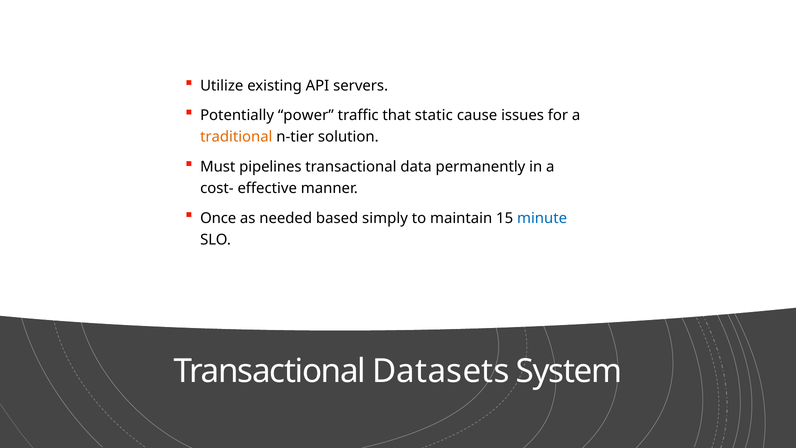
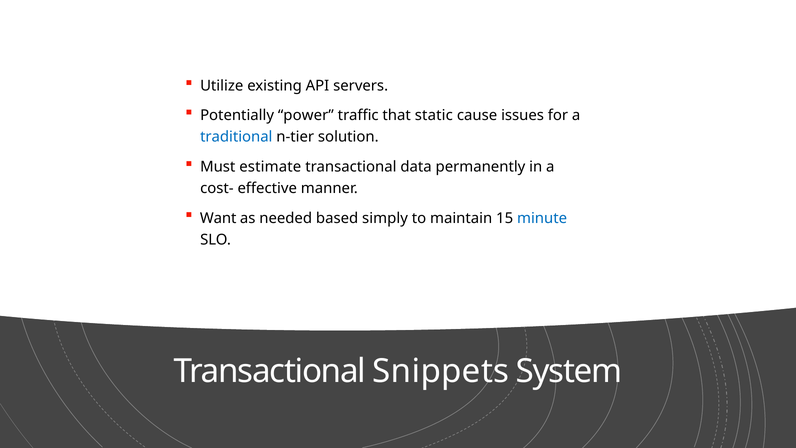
traditional colour: orange -> blue
pipelines: pipelines -> estimate
Once: Once -> Want
Datasets: Datasets -> Snippets
